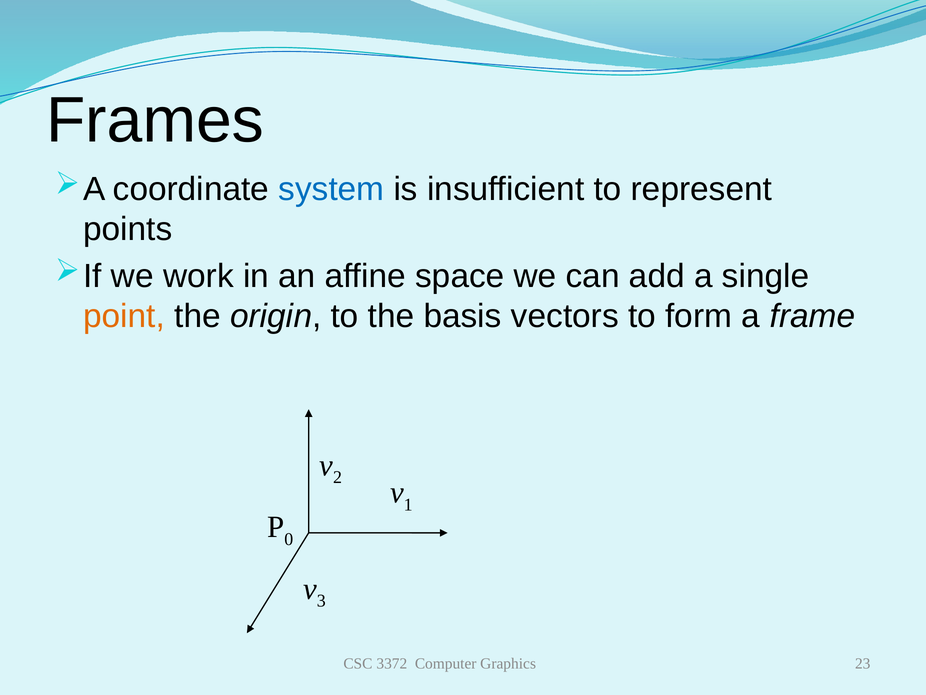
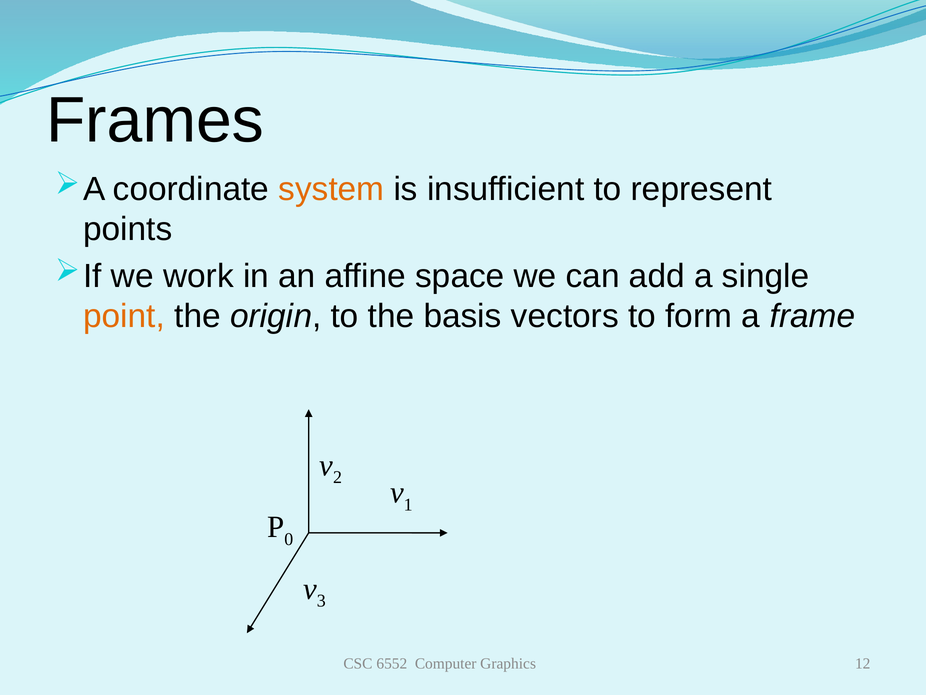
system colour: blue -> orange
3372: 3372 -> 6552
23: 23 -> 12
